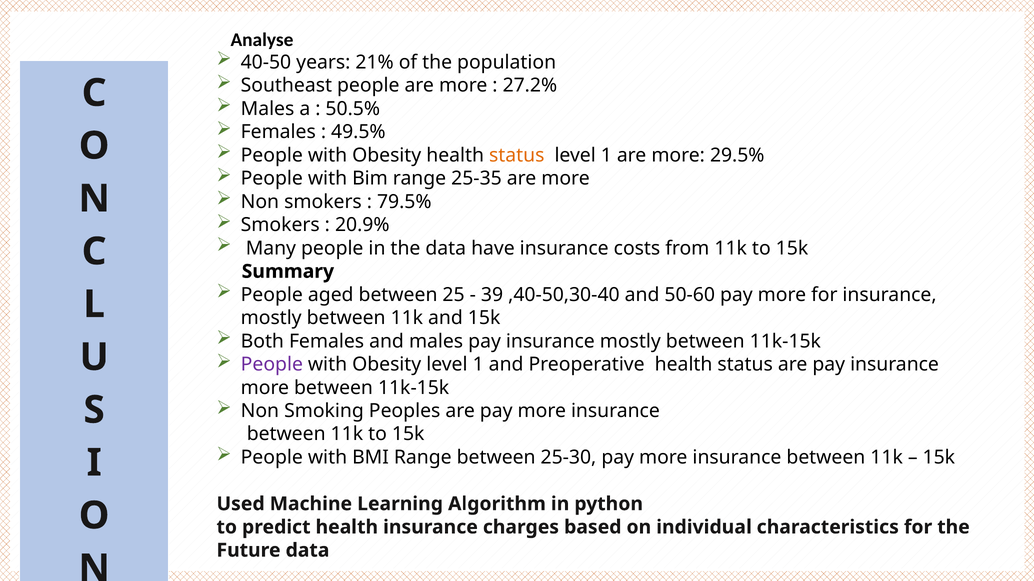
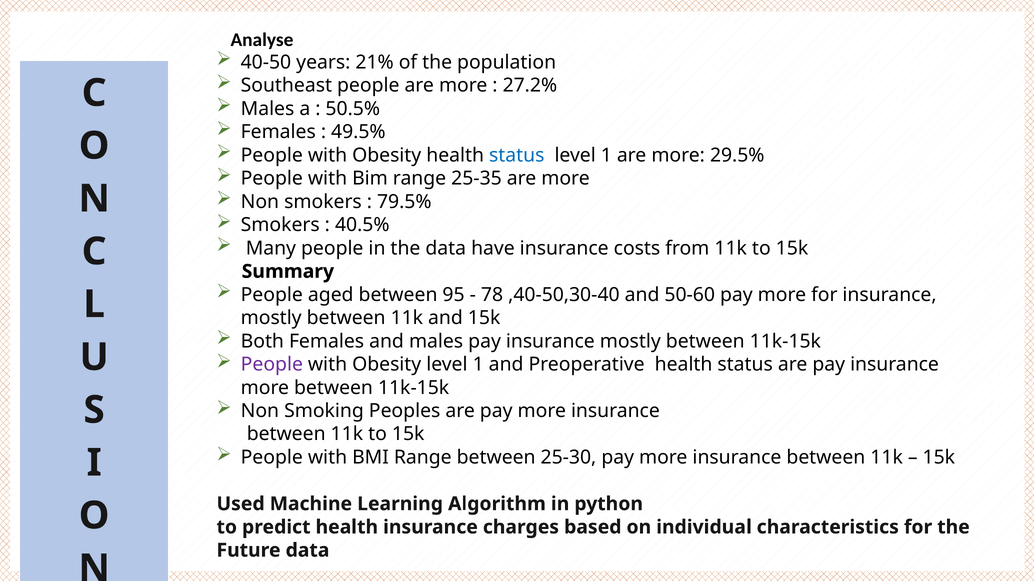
status at (517, 155) colour: orange -> blue
20.9%: 20.9% -> 40.5%
25: 25 -> 95
39: 39 -> 78
